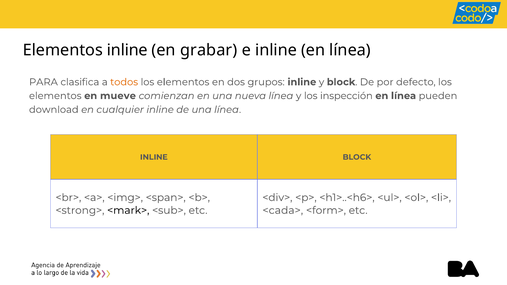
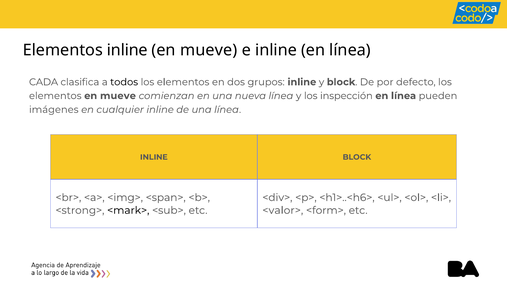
grabar at (209, 50): grabar -> mueve
PARA: PARA -> CADA
todos colour: orange -> black
download: download -> imágenes
<cada>: <cada> -> <valor>
